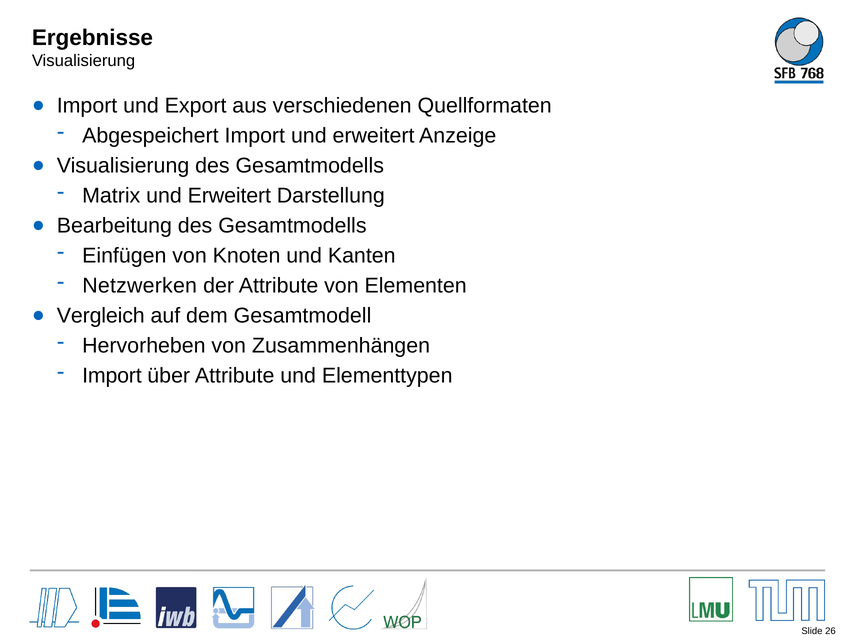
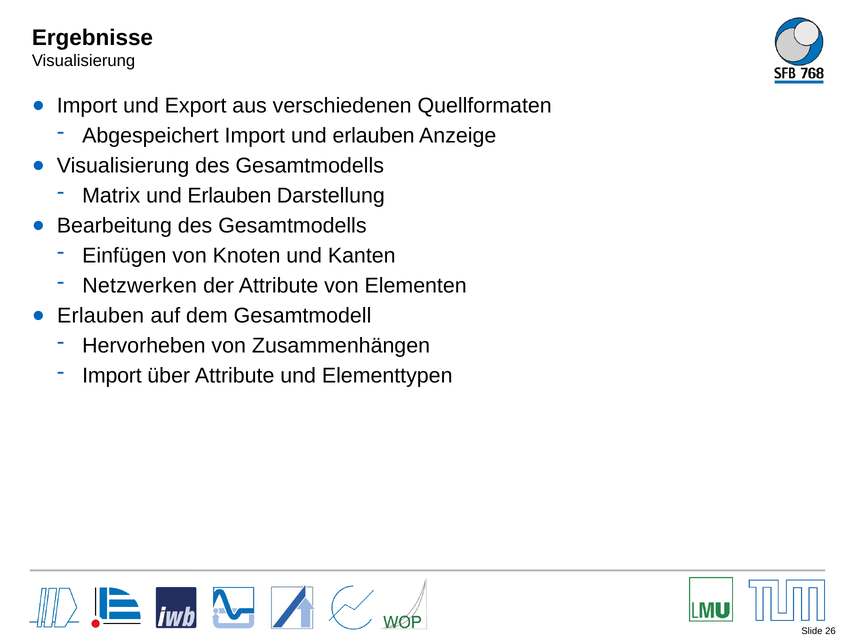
Import und erweitert: erweitert -> erlauben
Matrix und Erweitert: Erweitert -> Erlauben
Vergleich at (101, 315): Vergleich -> Erlauben
